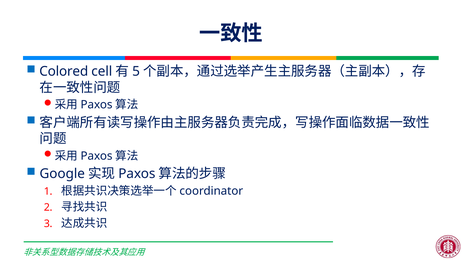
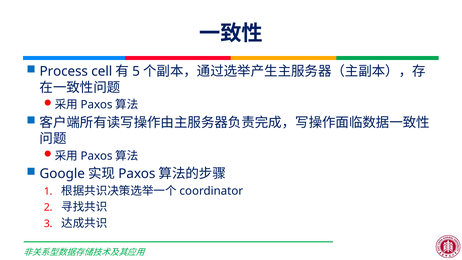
Colored: Colored -> Process
